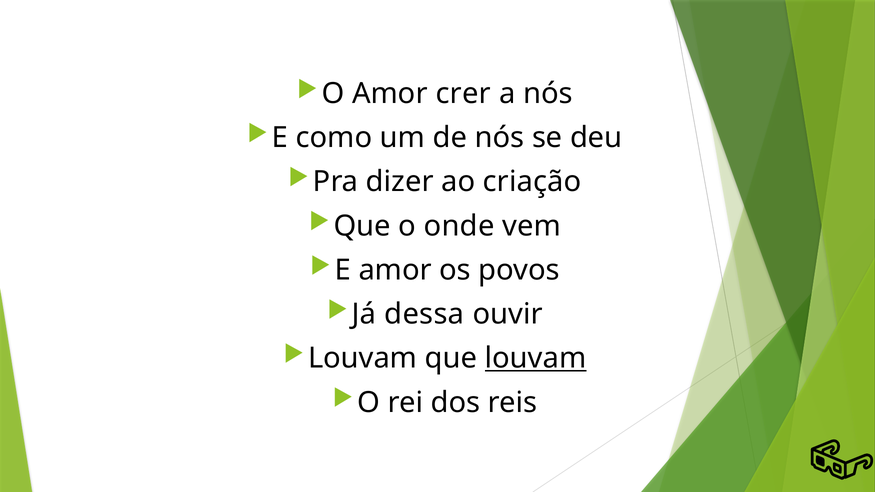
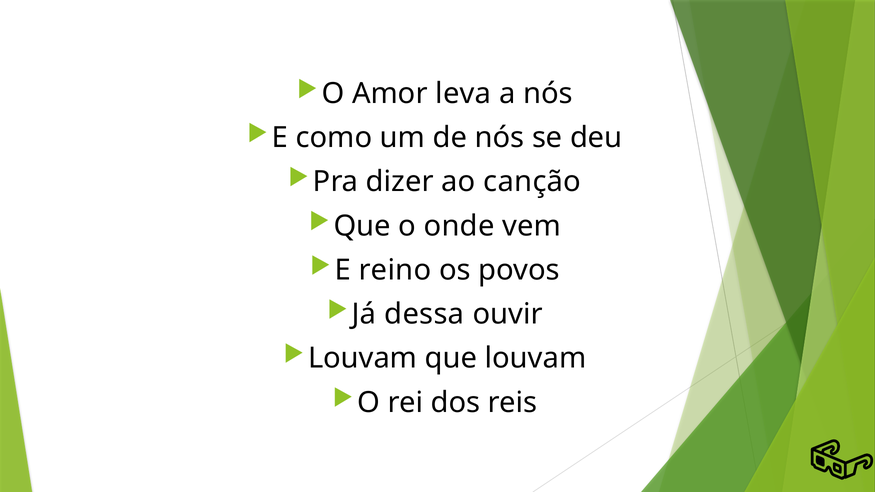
crer: crer -> leva
criação: criação -> canção
E amor: amor -> reino
louvam at (536, 358) underline: present -> none
